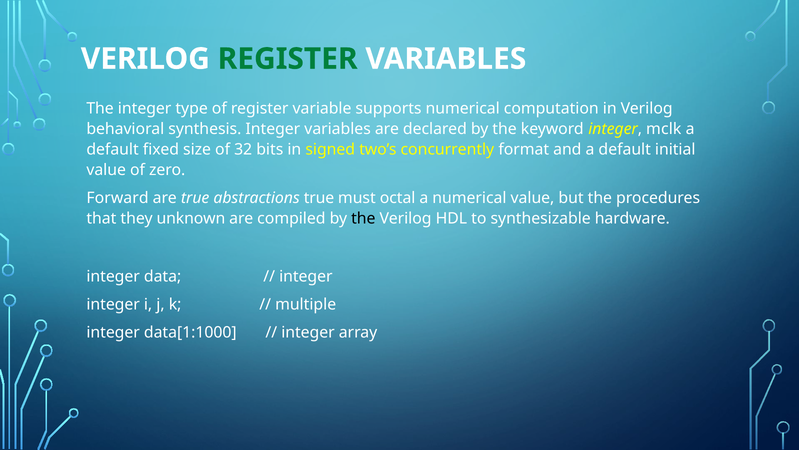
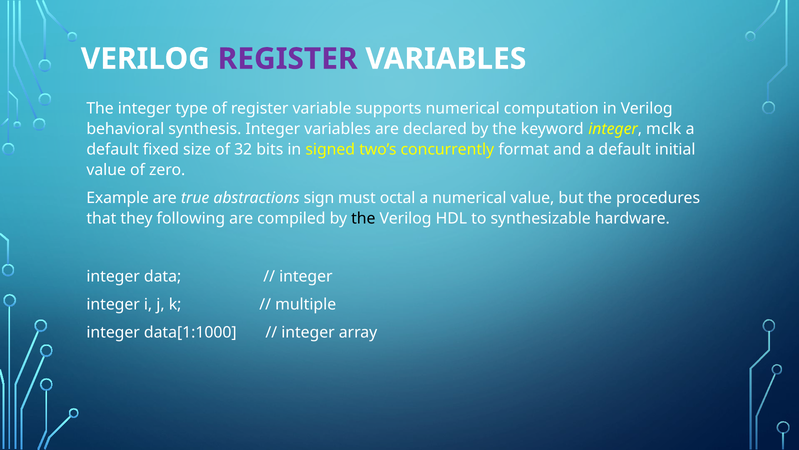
REGISTER at (288, 59) colour: green -> purple
Forward: Forward -> Example
abstractions true: true -> sign
unknown: unknown -> following
